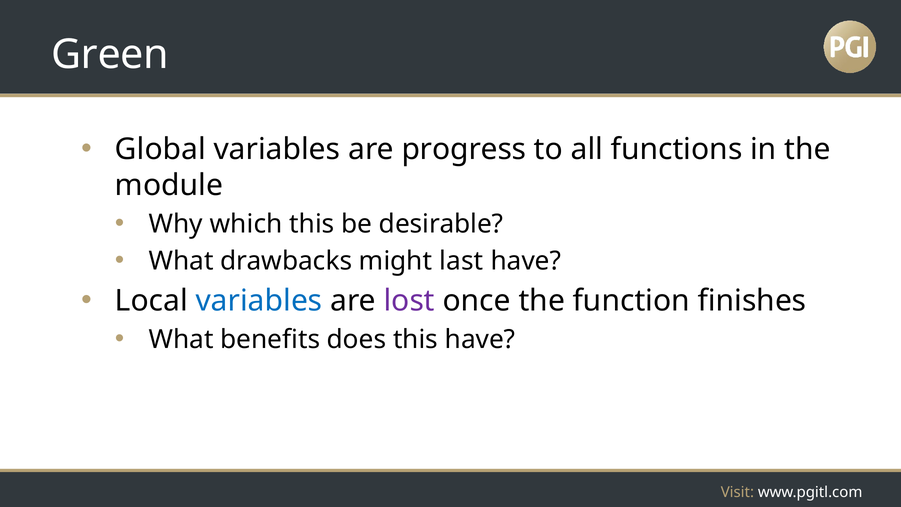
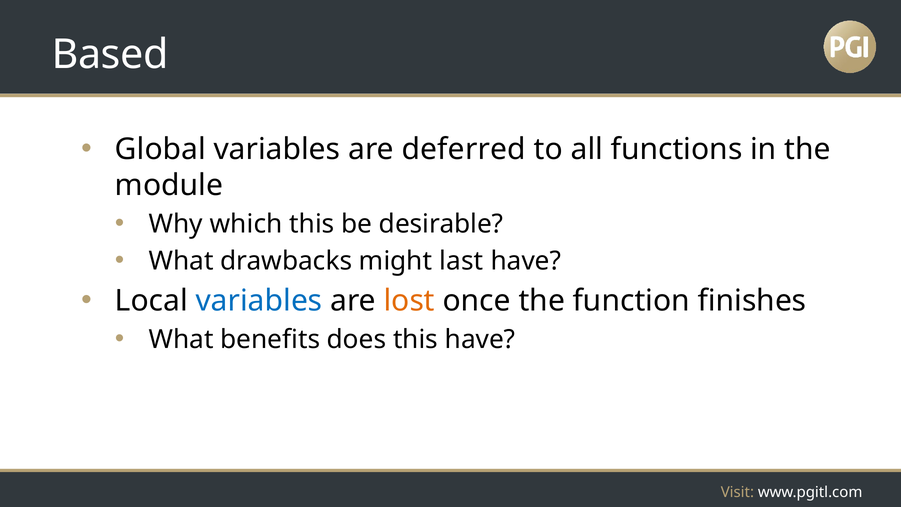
Green: Green -> Based
progress: progress -> deferred
lost colour: purple -> orange
